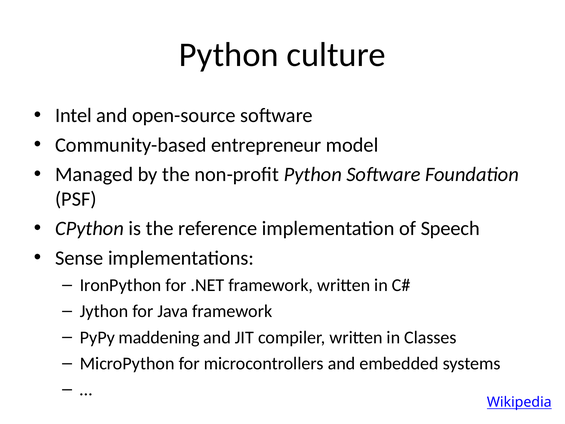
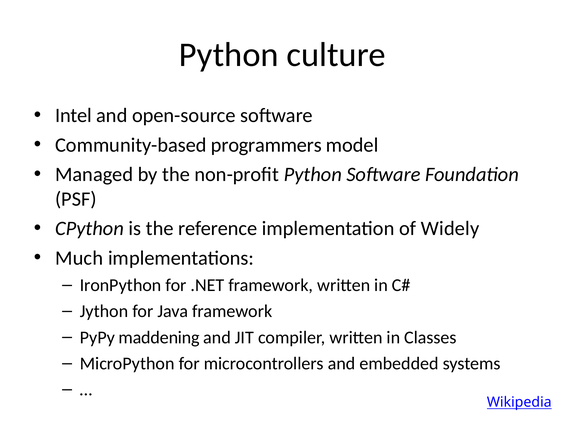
entrepreneur: entrepreneur -> programmers
Speech: Speech -> Widely
Sense: Sense -> Much
